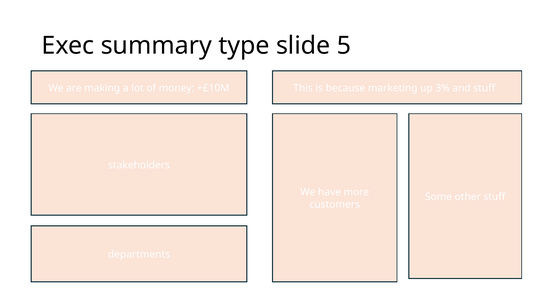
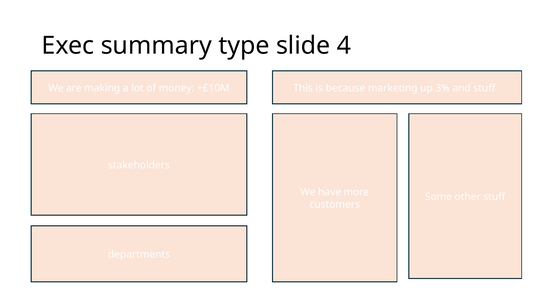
5: 5 -> 4
